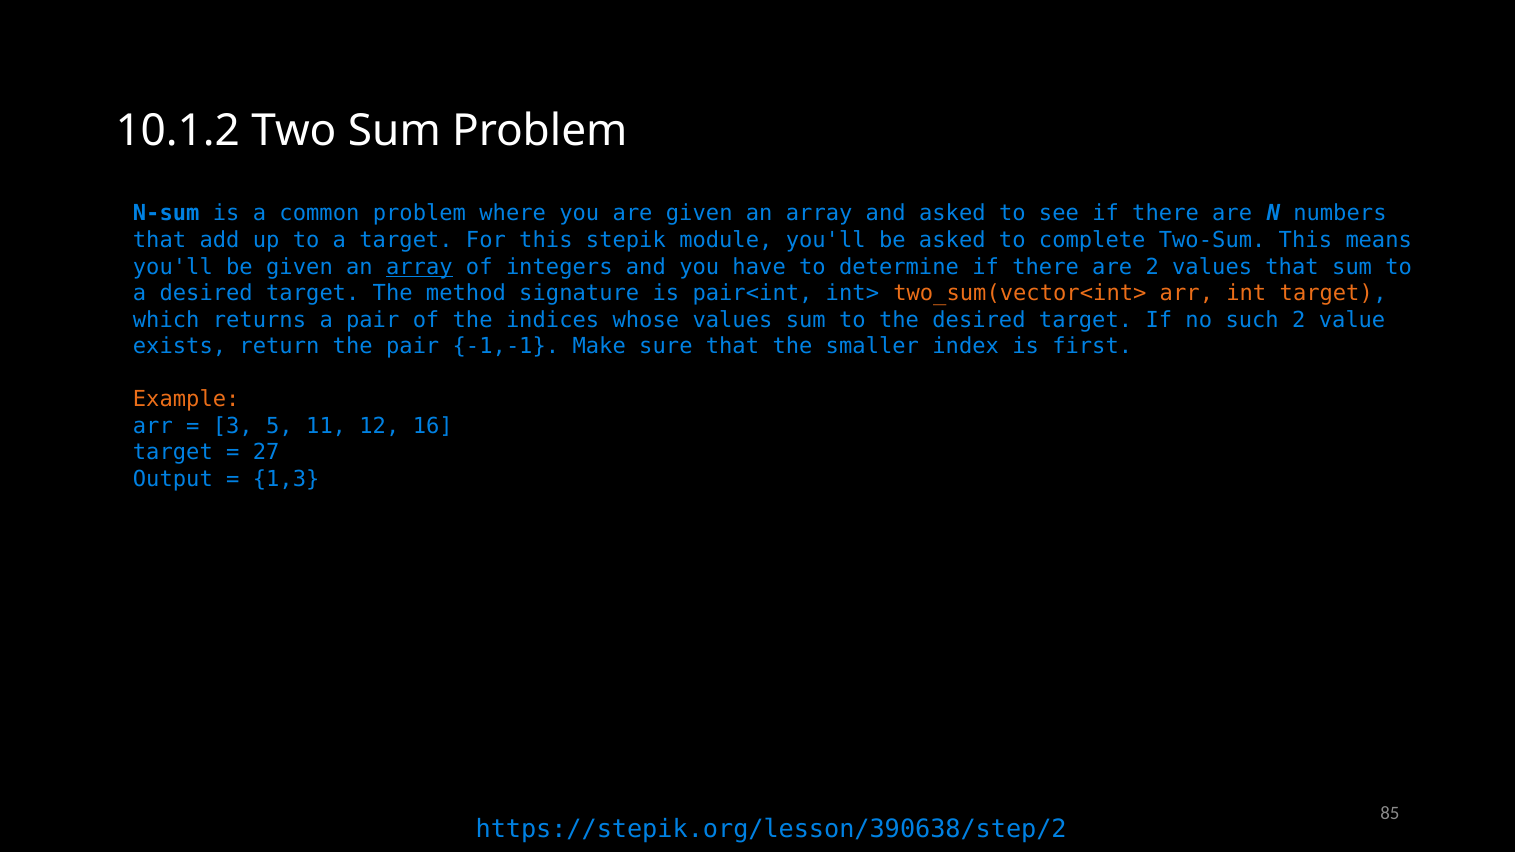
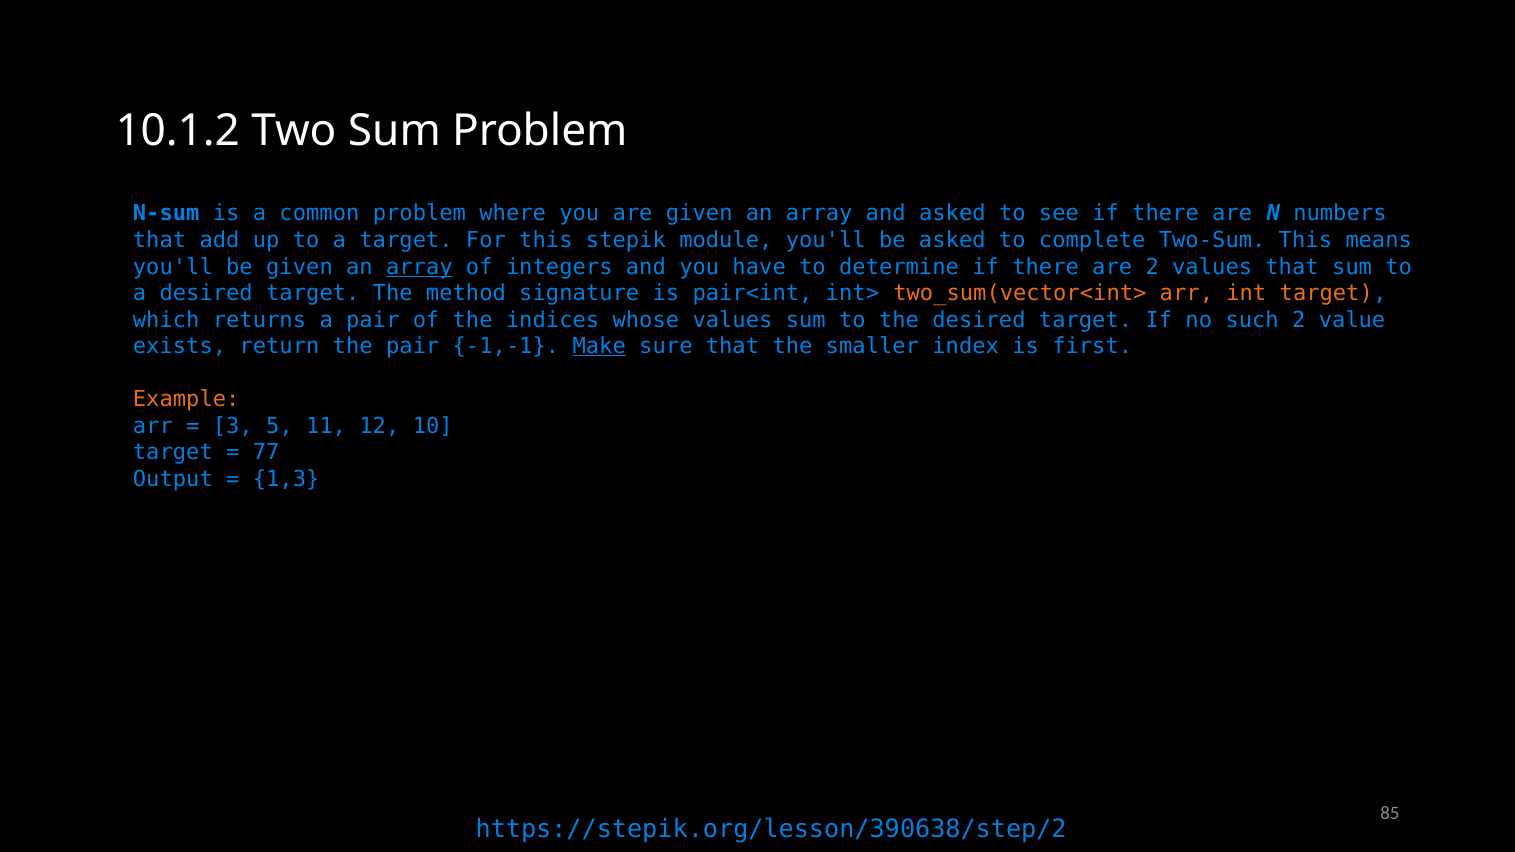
Make underline: none -> present
16: 16 -> 10
27: 27 -> 77
